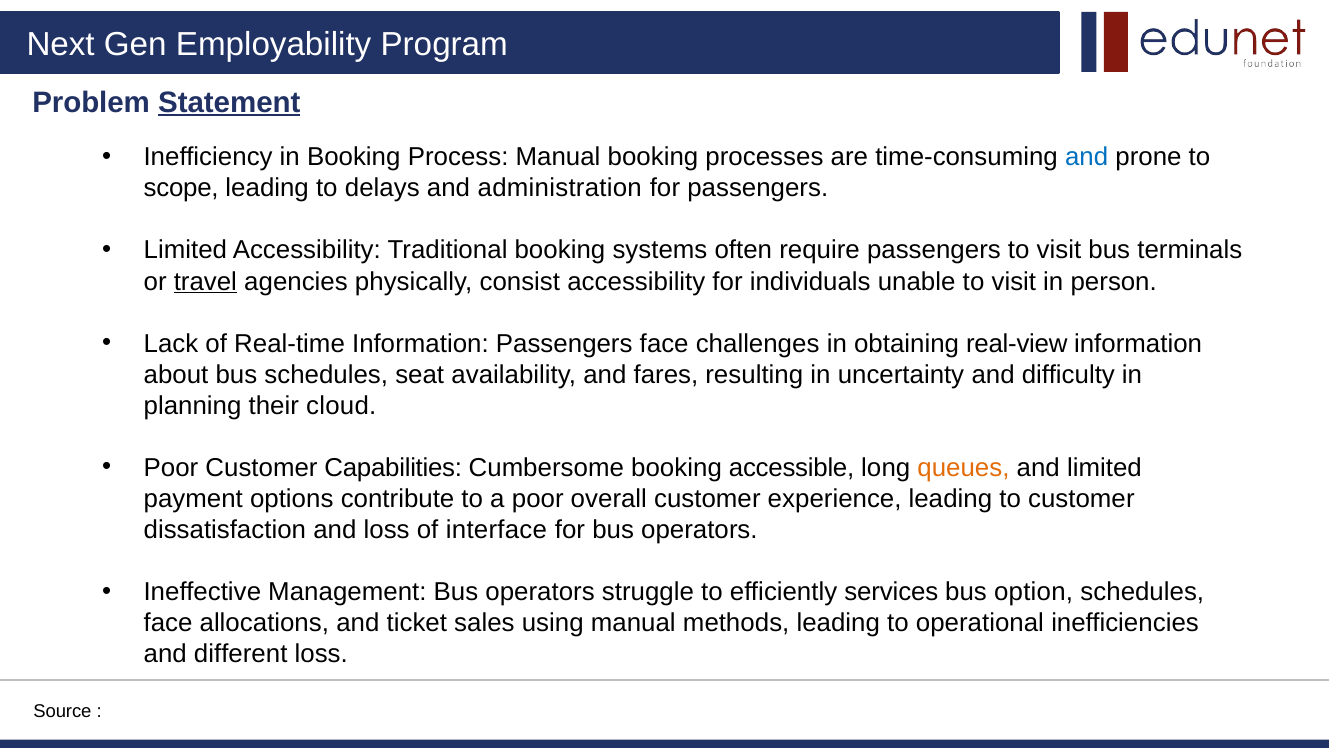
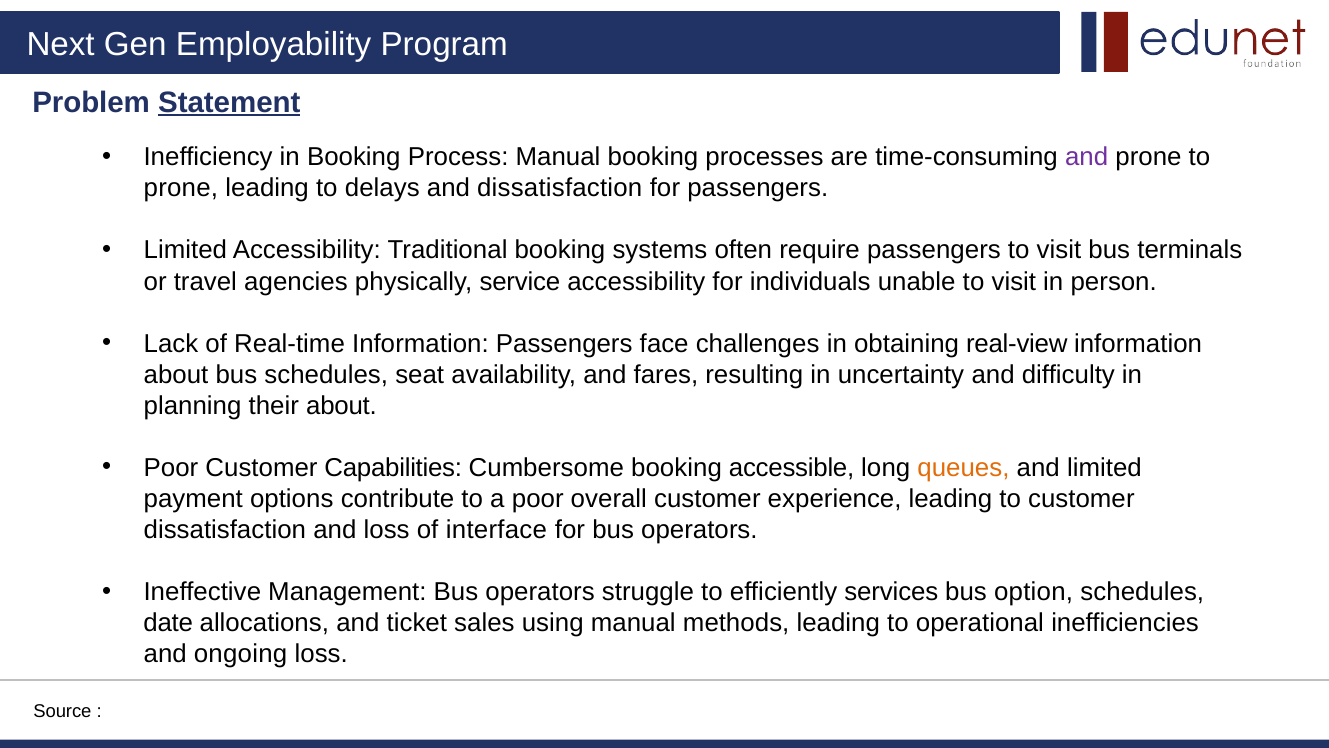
and at (1087, 157) colour: blue -> purple
scope at (181, 188): scope -> prone
and administration: administration -> dissatisfaction
travel underline: present -> none
consist: consist -> service
their cloud: cloud -> about
face at (168, 623): face -> date
different: different -> ongoing
